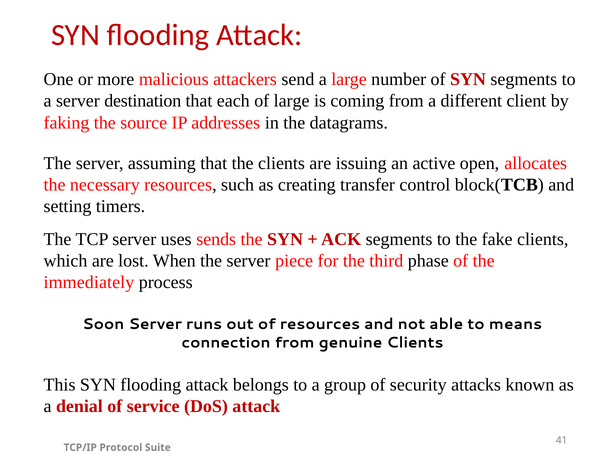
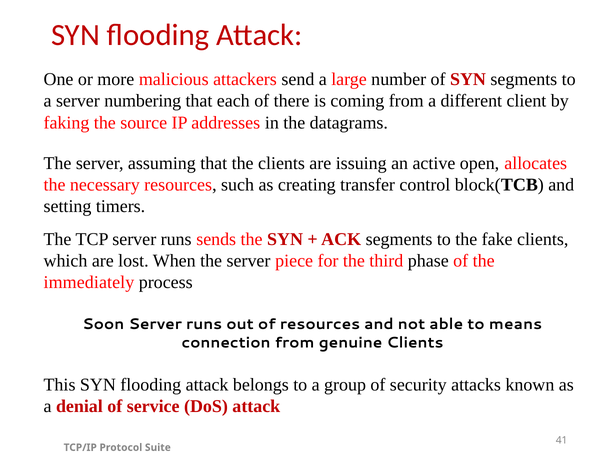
destination: destination -> numbering
of large: large -> there
TCP server uses: uses -> runs
